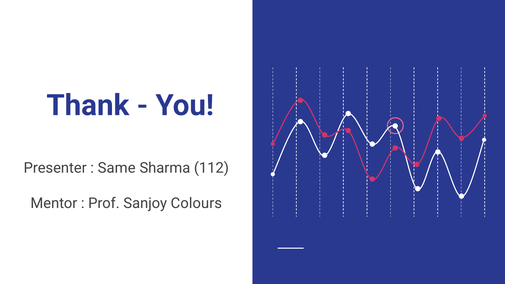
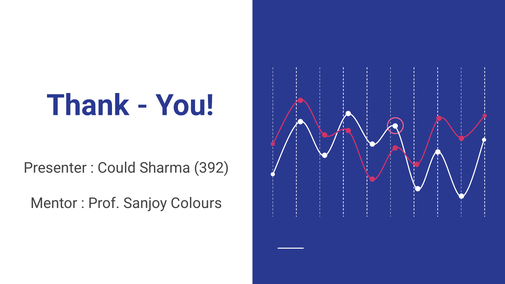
Same: Same -> Could
112: 112 -> 392
